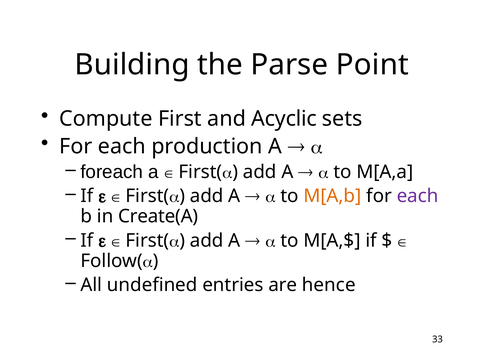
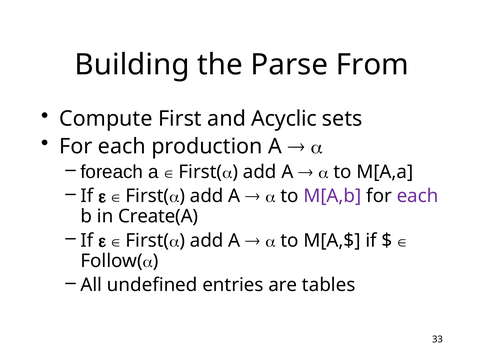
Point: Point -> From
M[A,b colour: orange -> purple
hence: hence -> tables
